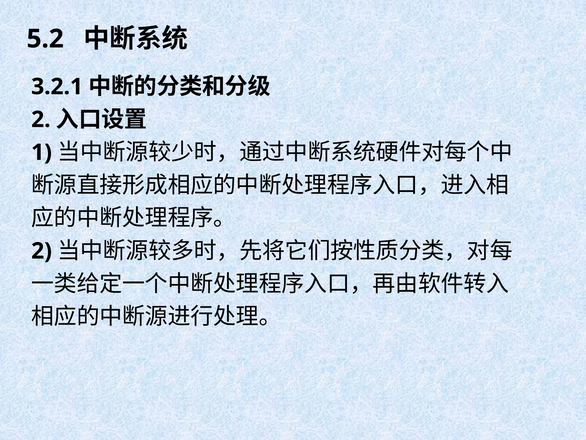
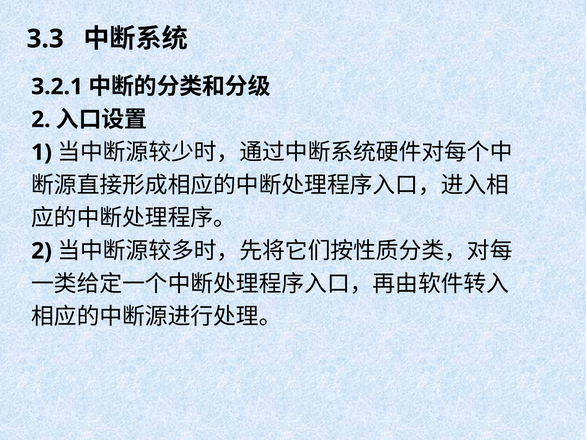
5.2: 5.2 -> 3.3
